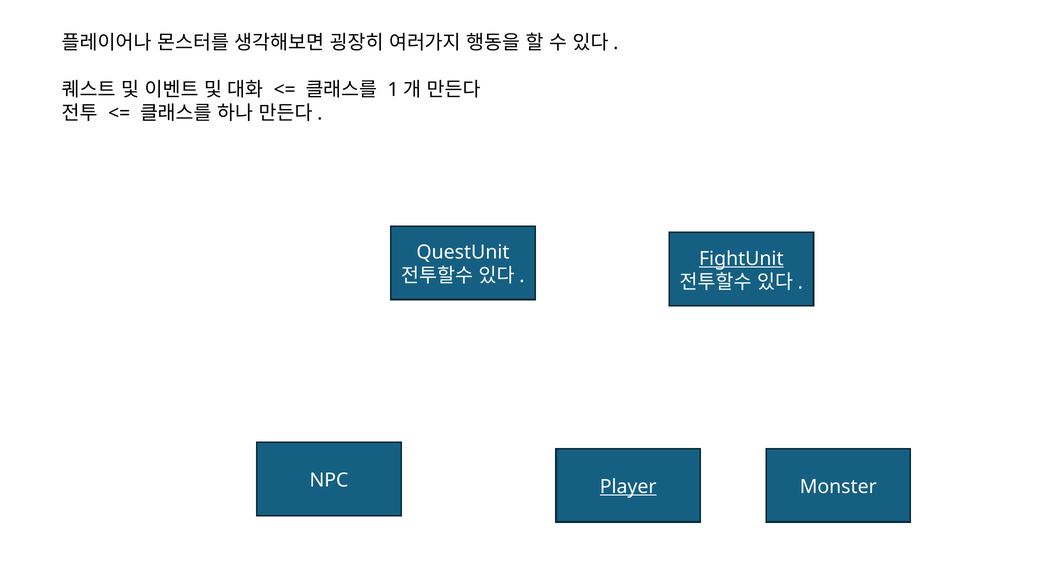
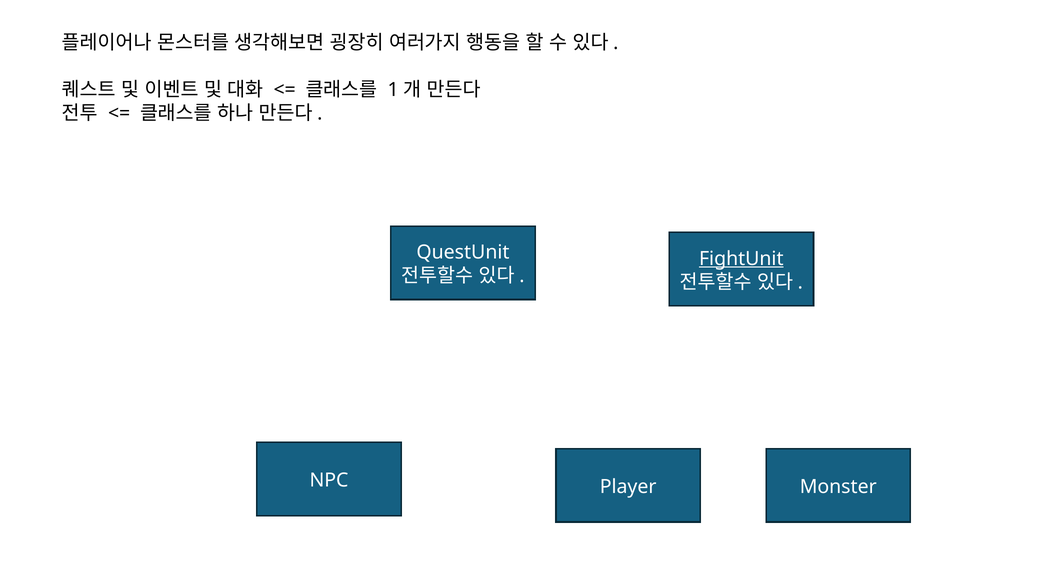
Player underline: present -> none
